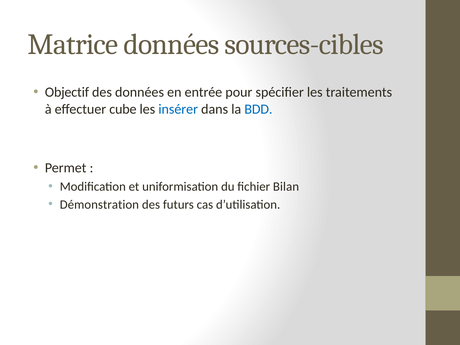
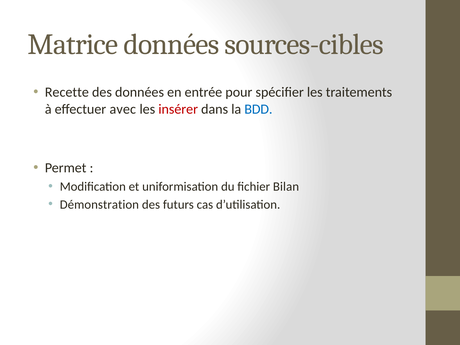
Objectif: Objectif -> Recette
cube: cube -> avec
insérer colour: blue -> red
